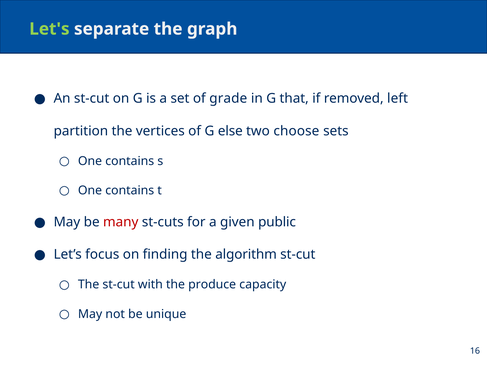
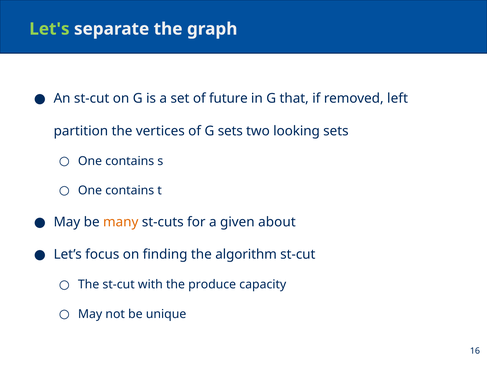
grade: grade -> future
G else: else -> sets
choose: choose -> looking
many colour: red -> orange
public: public -> about
